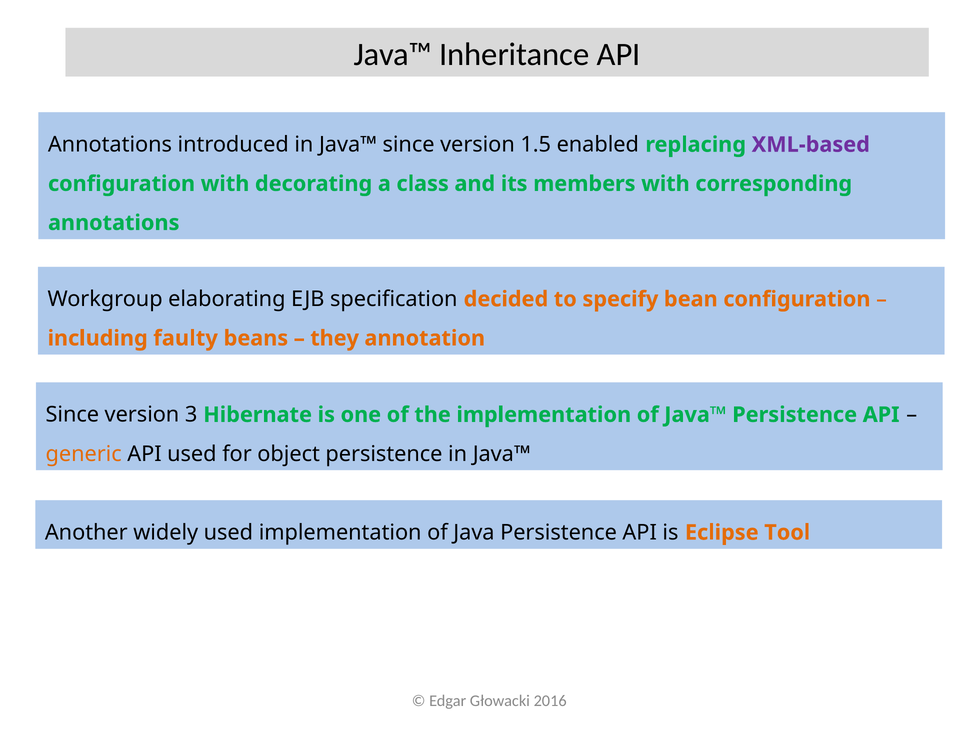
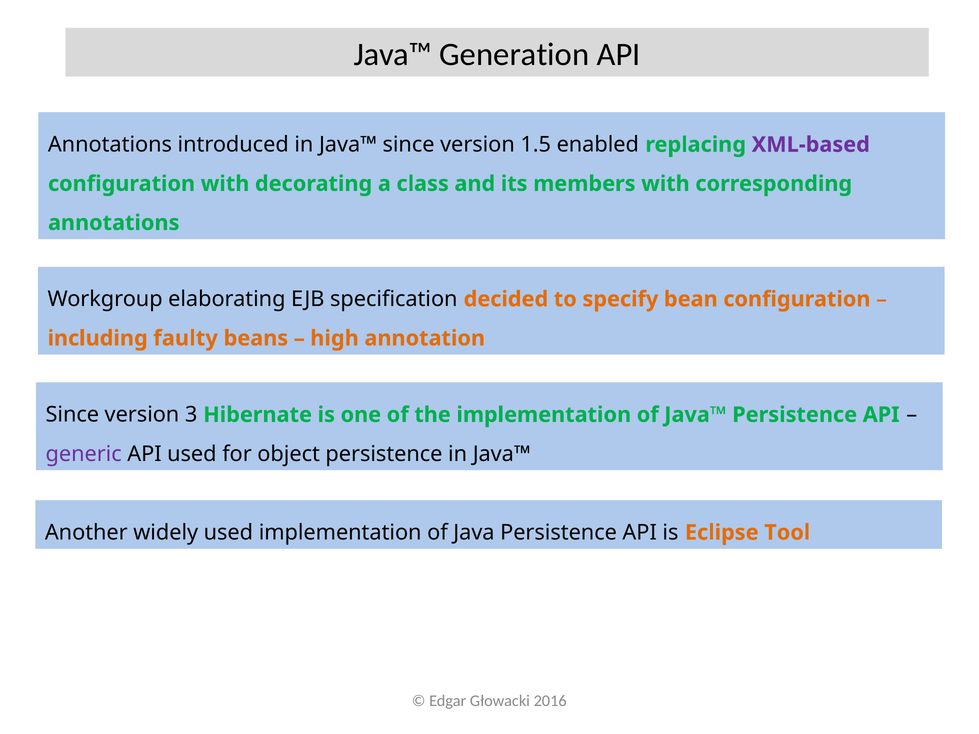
Inheritance: Inheritance -> Generation
they: they -> high
generic colour: orange -> purple
